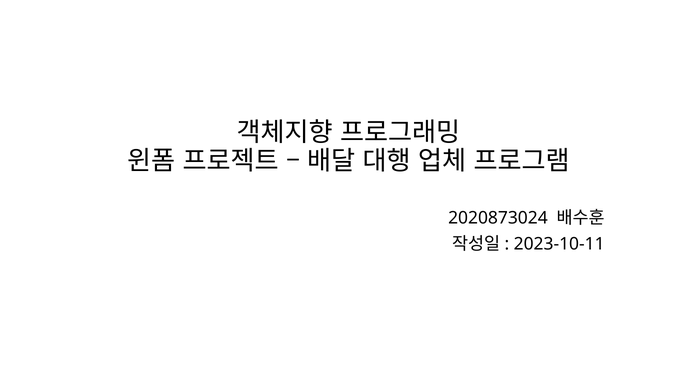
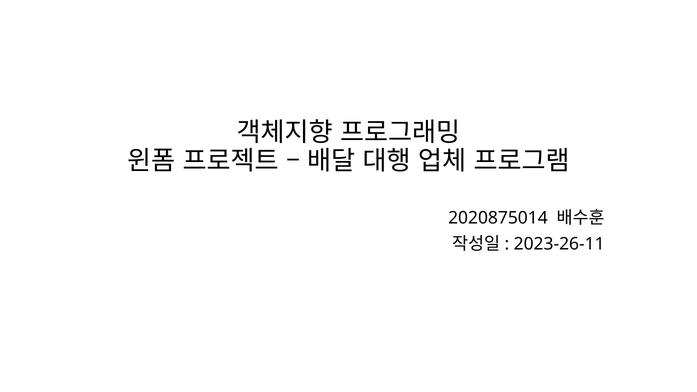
2020873024: 2020873024 -> 2020875014
2023-10-11: 2023-10-11 -> 2023-26-11
